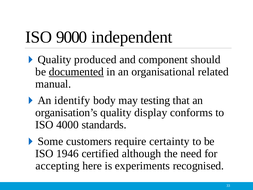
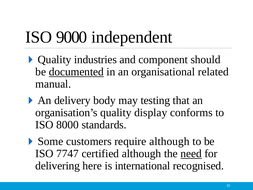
produced: produced -> industries
identify: identify -> delivery
4000: 4000 -> 8000
require certainty: certainty -> although
1946: 1946 -> 7747
need underline: none -> present
accepting: accepting -> delivering
experiments: experiments -> international
